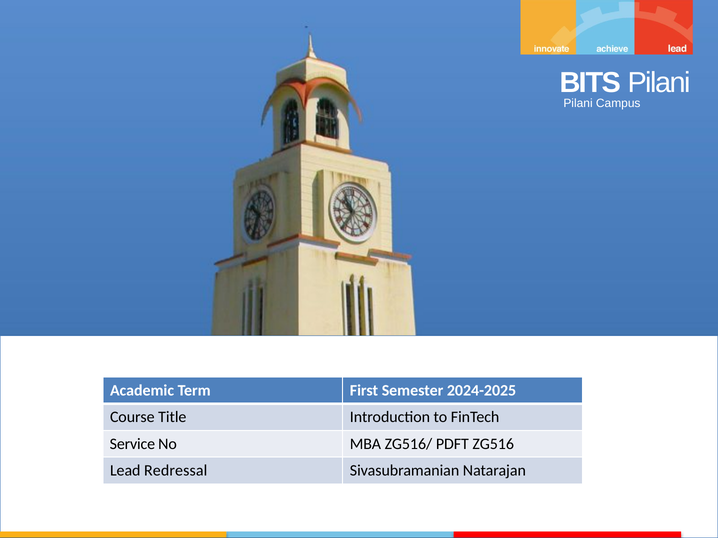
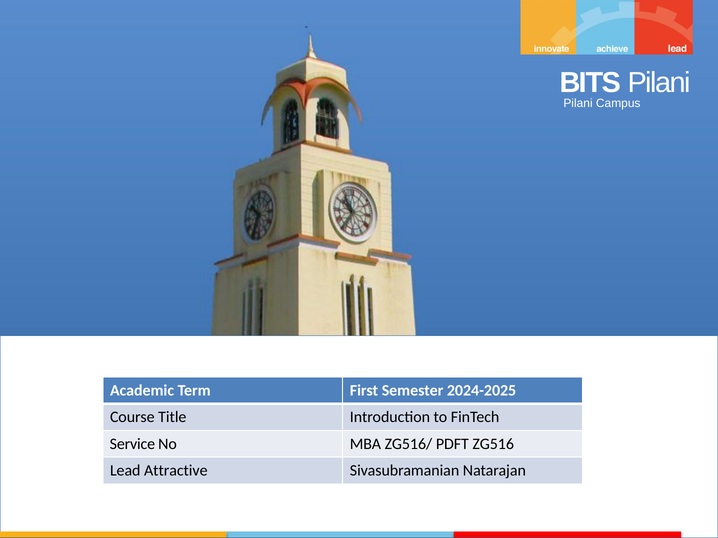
Redressal: Redressal -> Attractive
